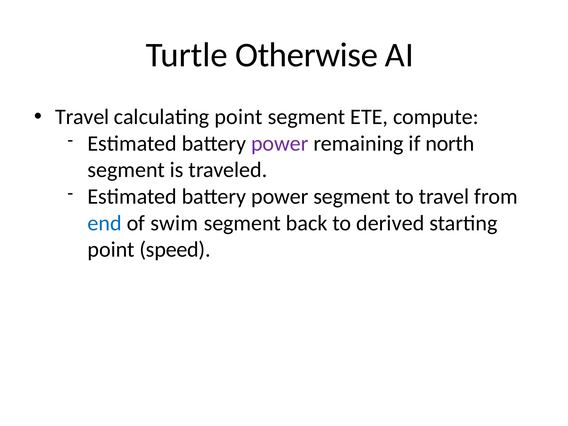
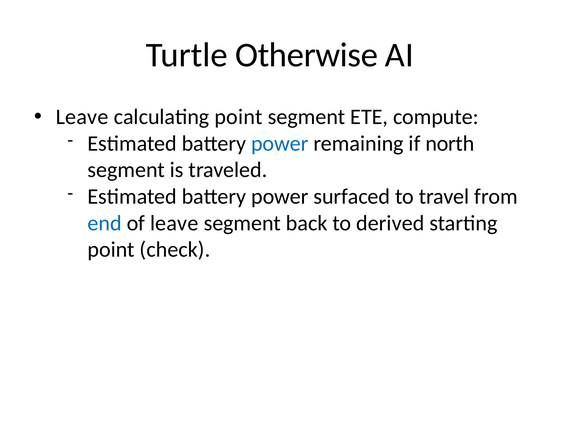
Travel at (82, 117): Travel -> Leave
power at (280, 143) colour: purple -> blue
power segment: segment -> surfaced
of swim: swim -> leave
speed: speed -> check
